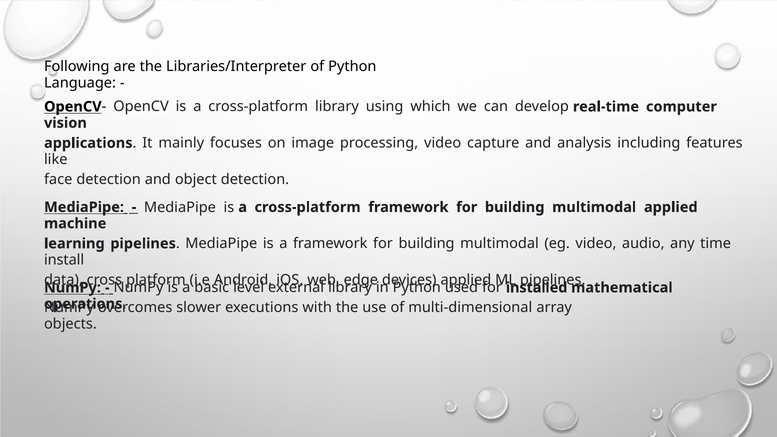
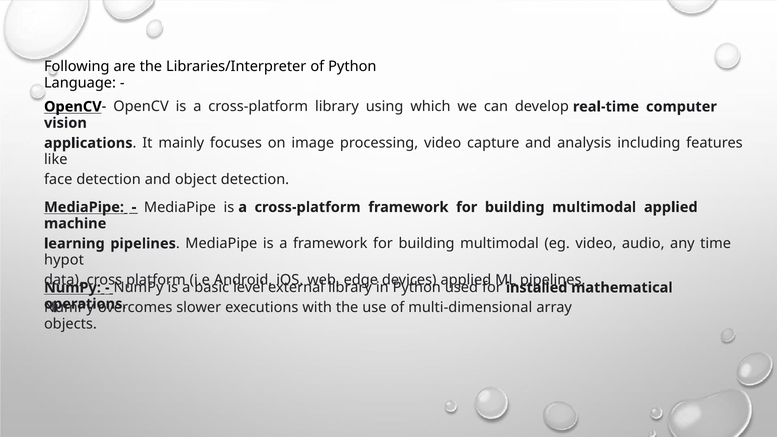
install: install -> hypot
